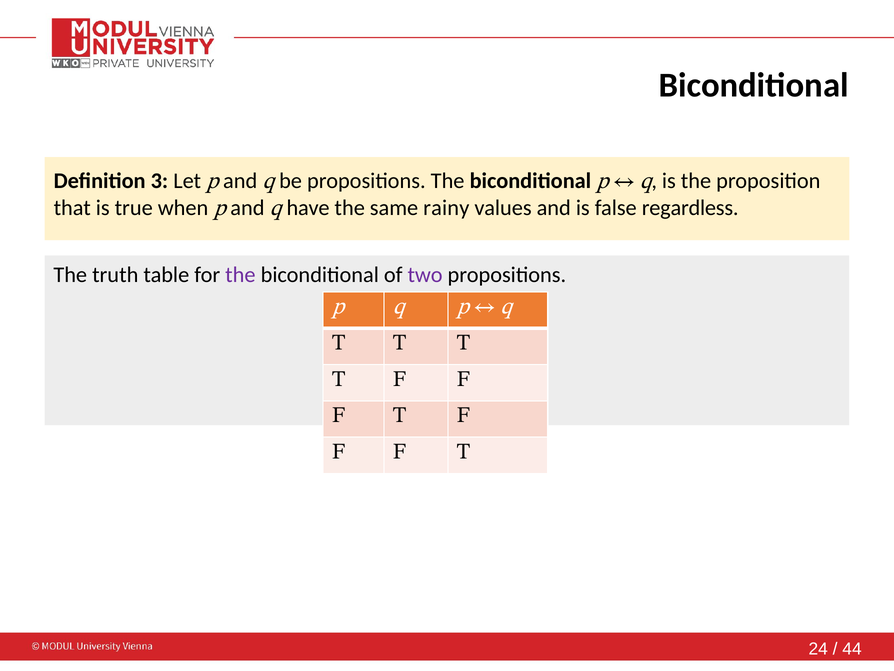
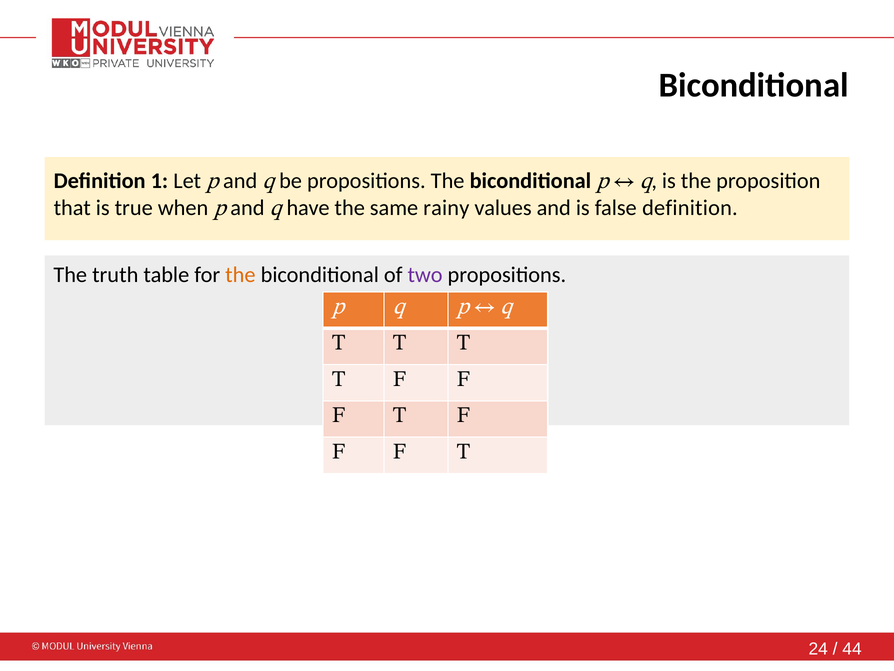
3: 3 -> 1
regardless at (690, 208): regardless -> definition
the at (240, 275) colour: purple -> orange
